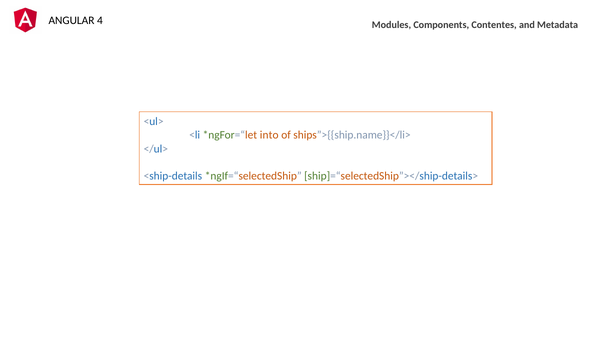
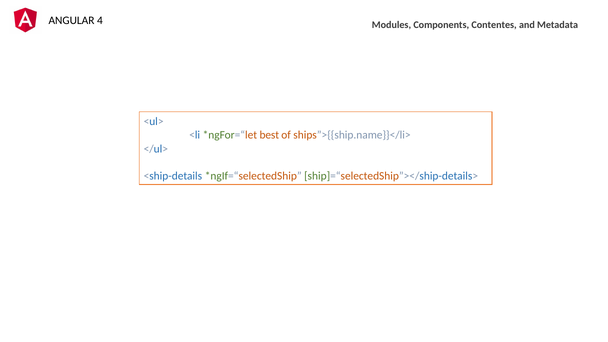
into: into -> best
